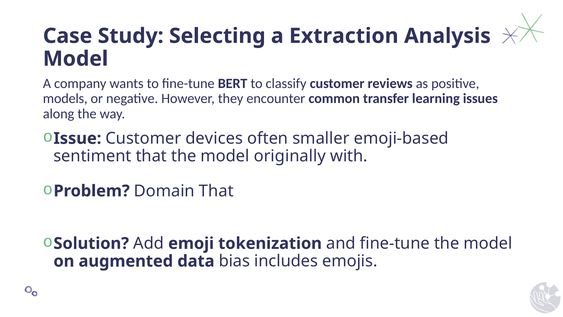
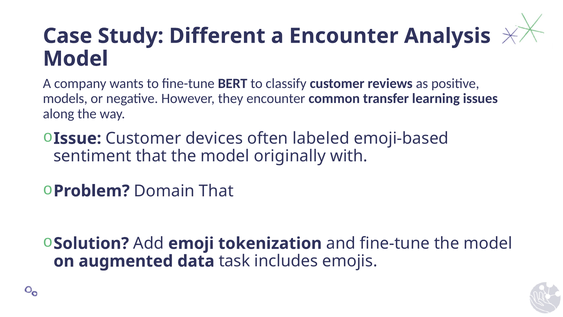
Selecting: Selecting -> Different
a Extraction: Extraction -> Encounter
smaller: smaller -> labeled
bias: bias -> task
